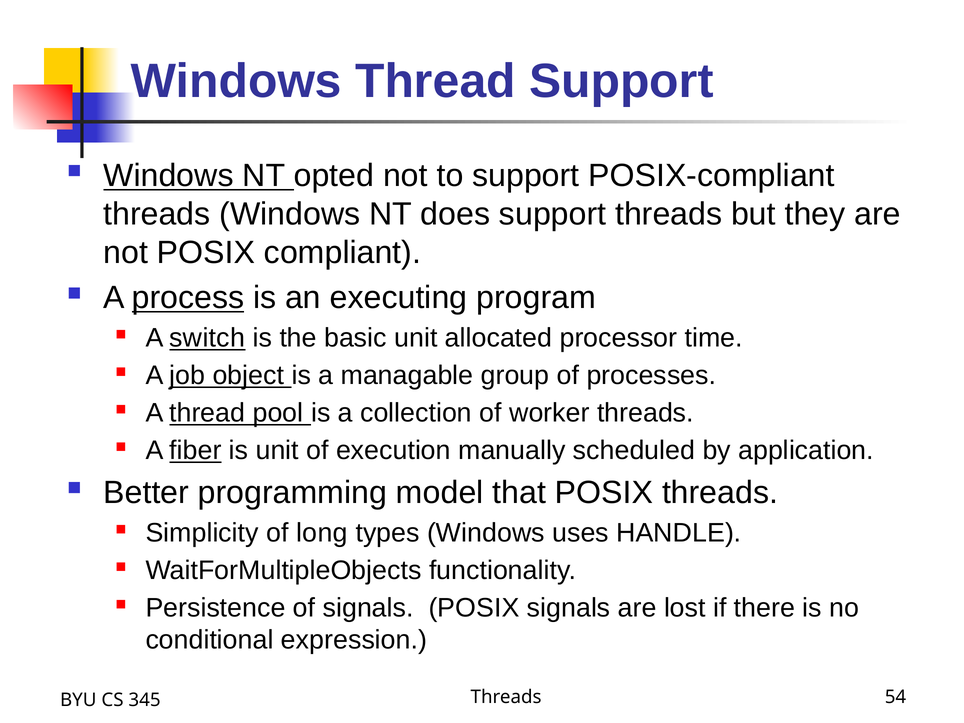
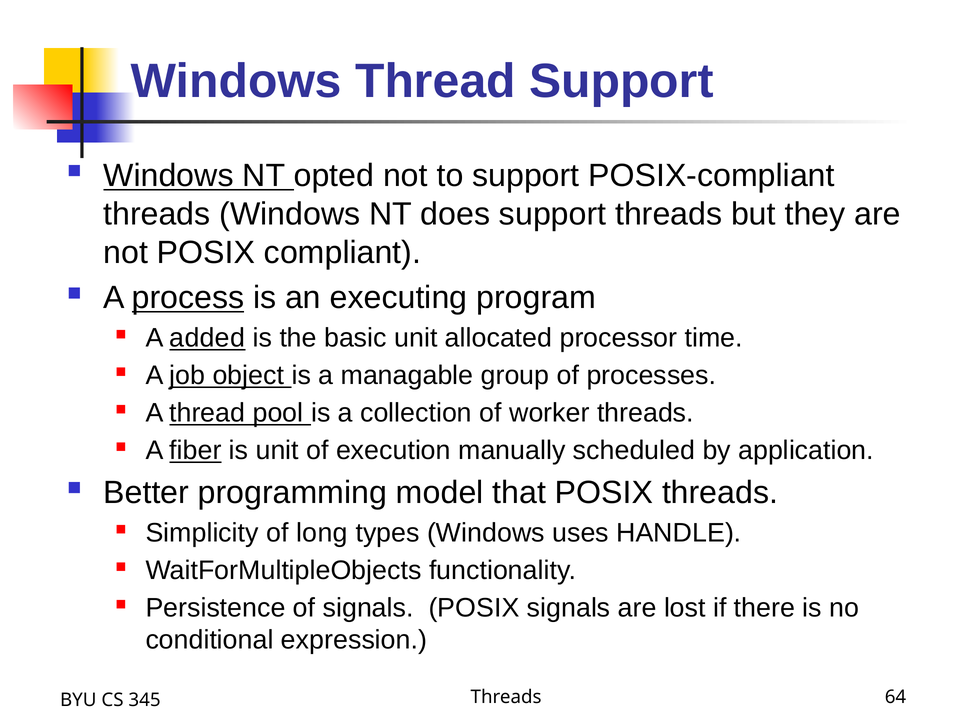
switch: switch -> added
54: 54 -> 64
